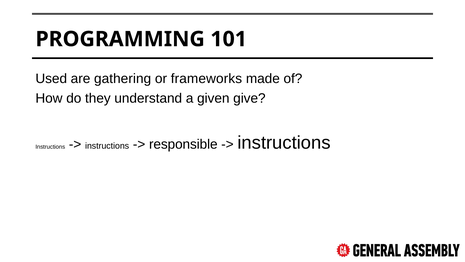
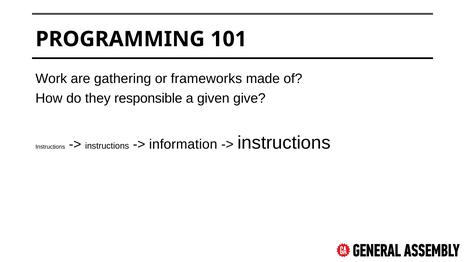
Used: Used -> Work
understand: understand -> responsible
responsible: responsible -> information
